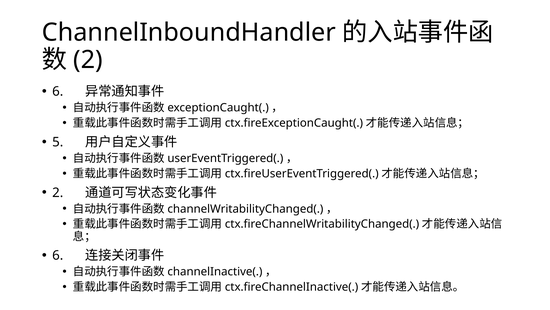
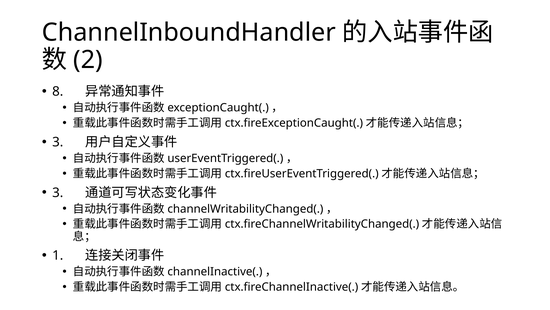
6 at (58, 91): 6 -> 8
5 at (58, 142): 5 -> 3
2 at (58, 192): 2 -> 3
6 at (58, 255): 6 -> 1
